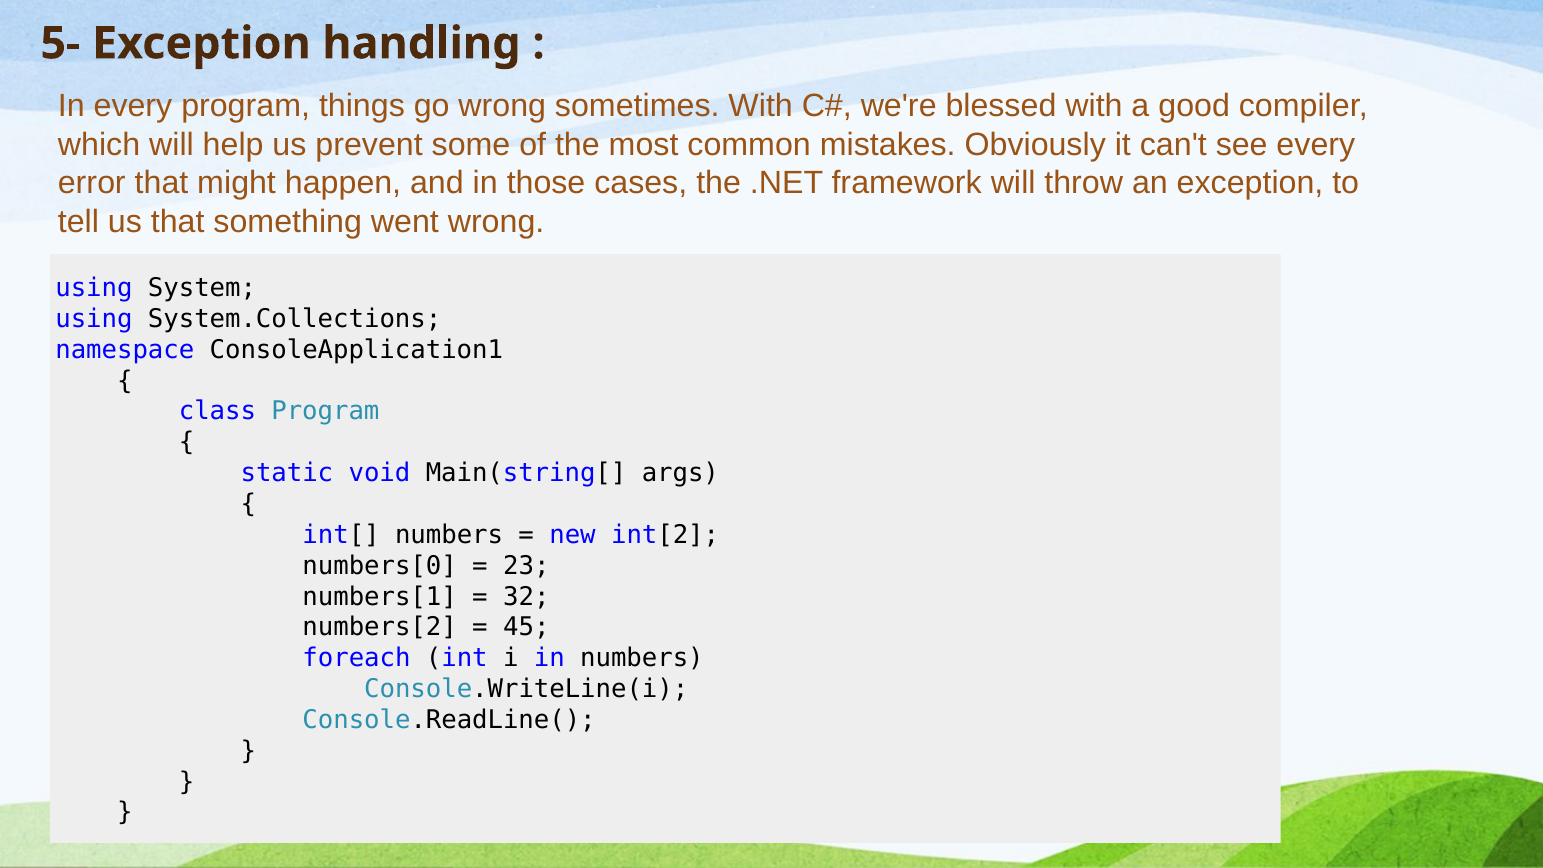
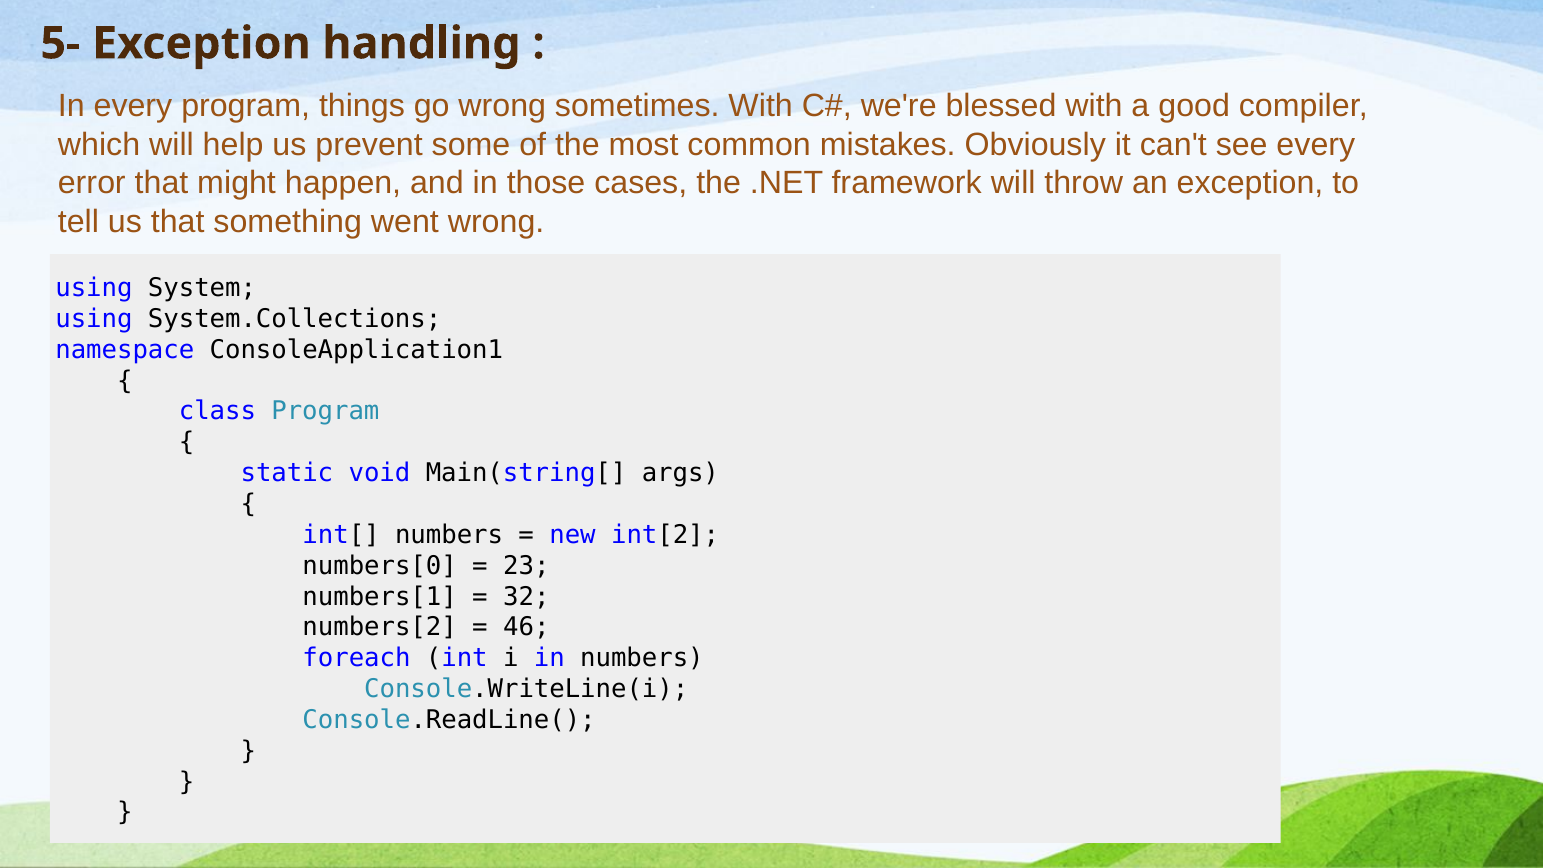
45: 45 -> 46
